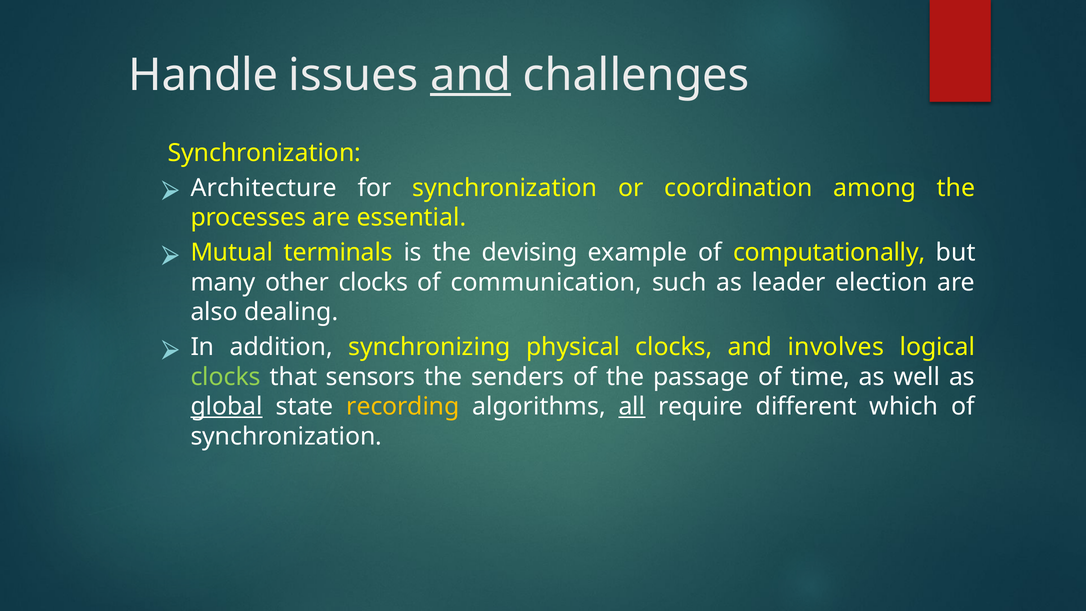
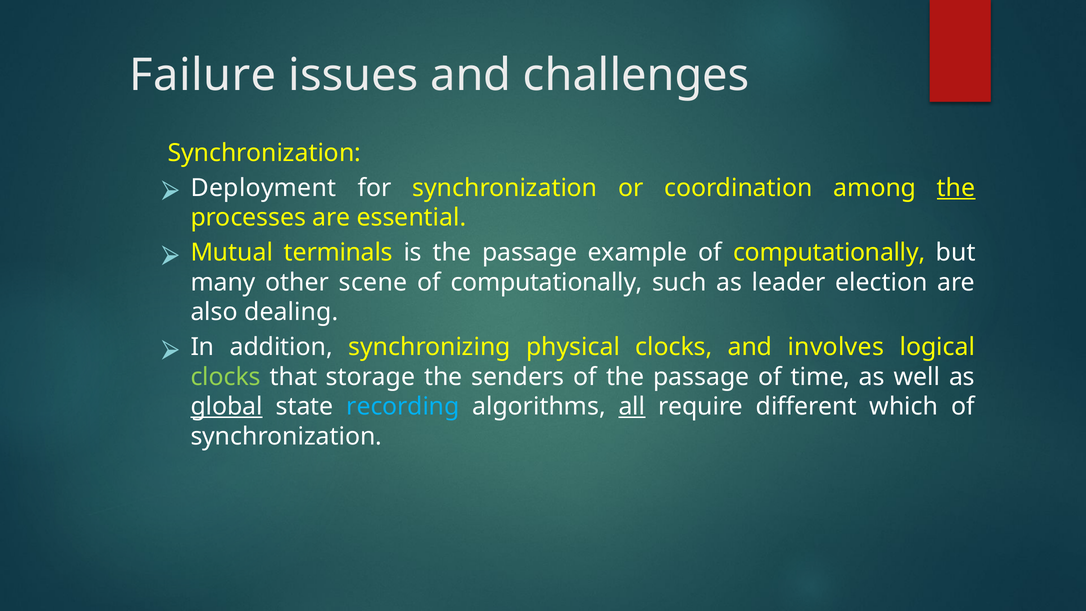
Handle: Handle -> Failure
and at (471, 75) underline: present -> none
Architecture: Architecture -> Deployment
the at (956, 188) underline: none -> present
is the devising: devising -> passage
other clocks: clocks -> scene
communication at (546, 282): communication -> computationally
sensors: sensors -> storage
recording colour: yellow -> light blue
